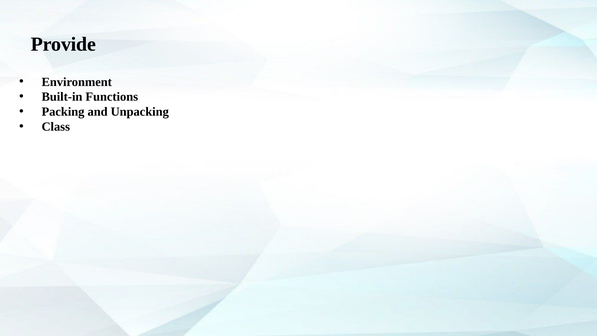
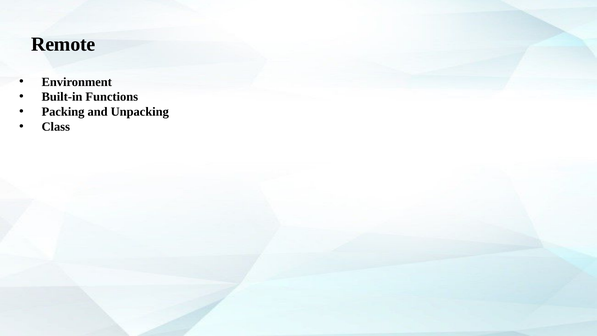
Provide: Provide -> Remote
